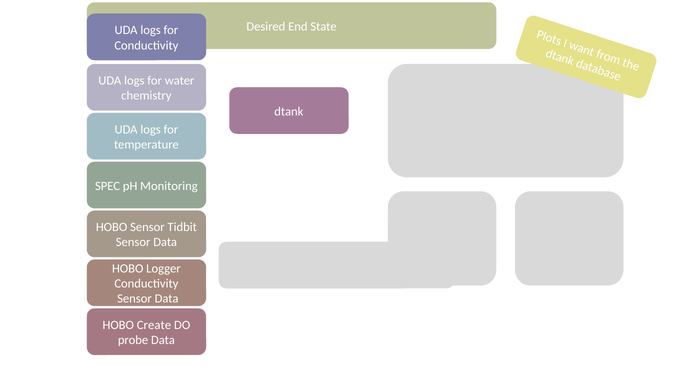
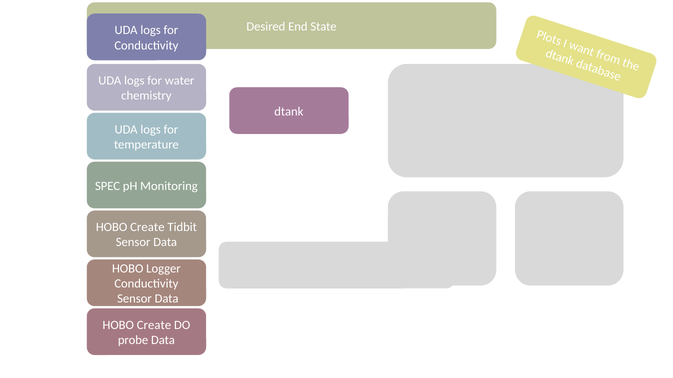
Sensor at (147, 228): Sensor -> Create
